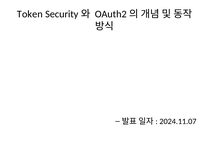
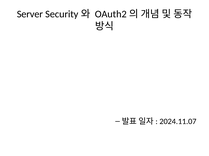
Token: Token -> Server
